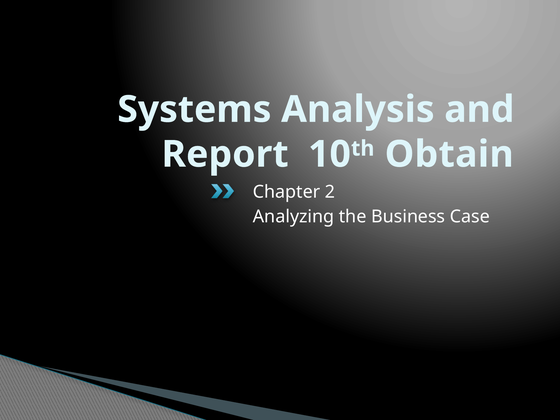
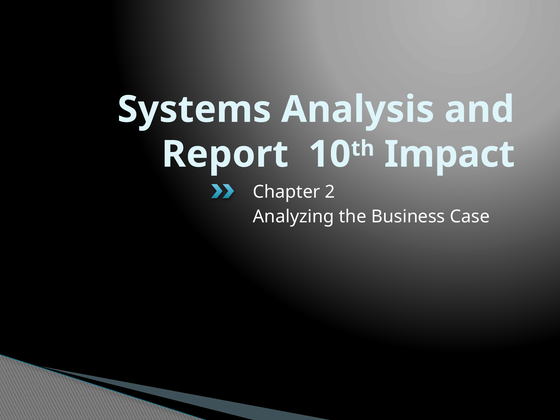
Obtain: Obtain -> Impact
